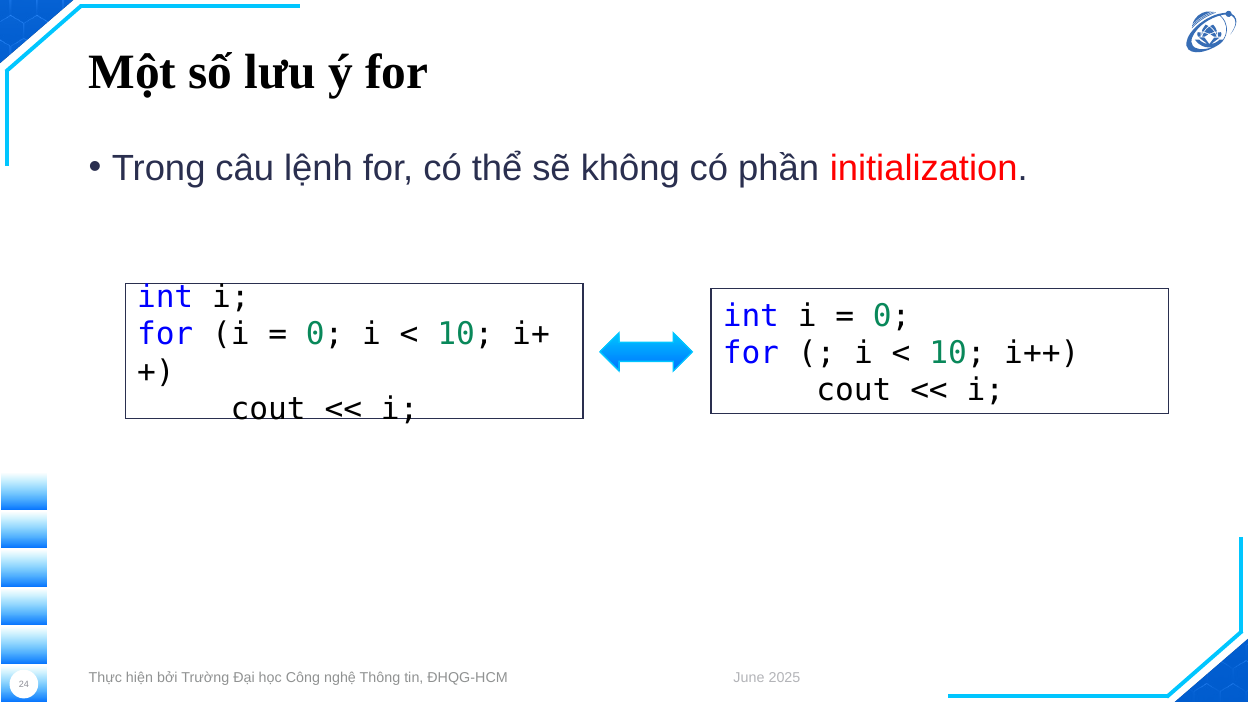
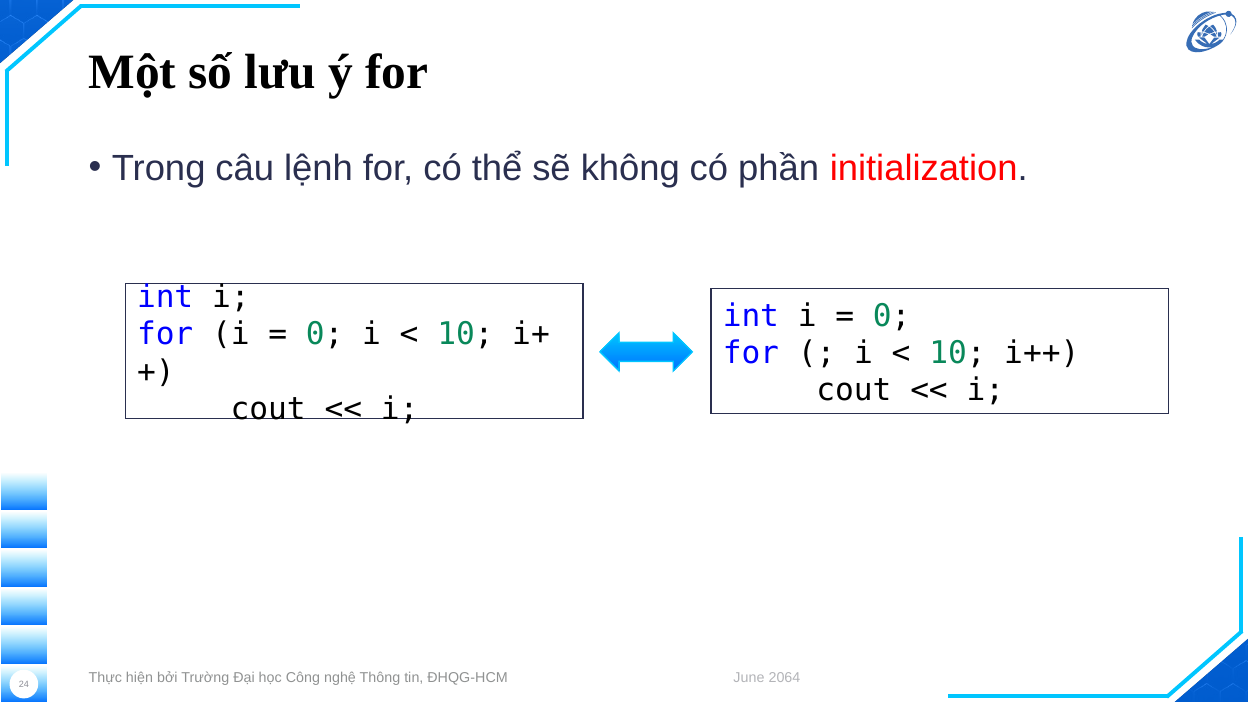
2025: 2025 -> 2064
